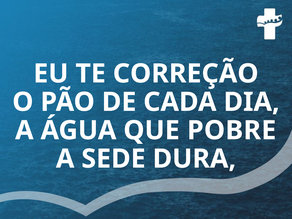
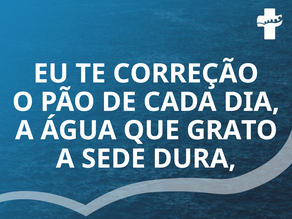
POBRE: POBRE -> GRATO
